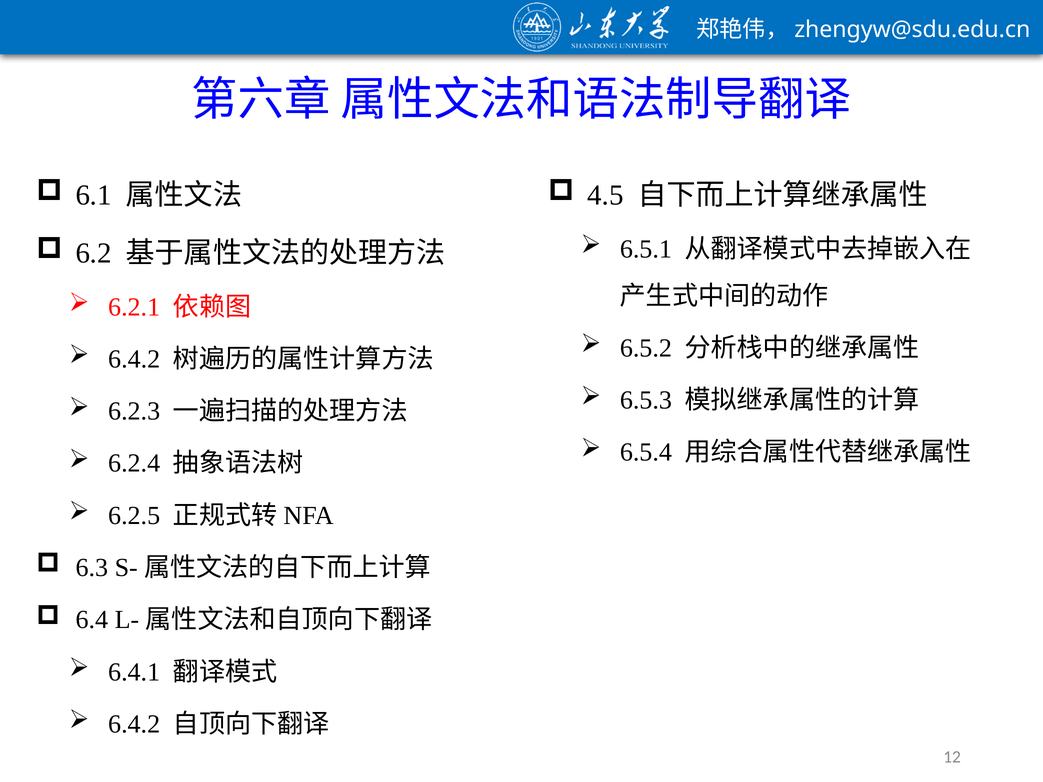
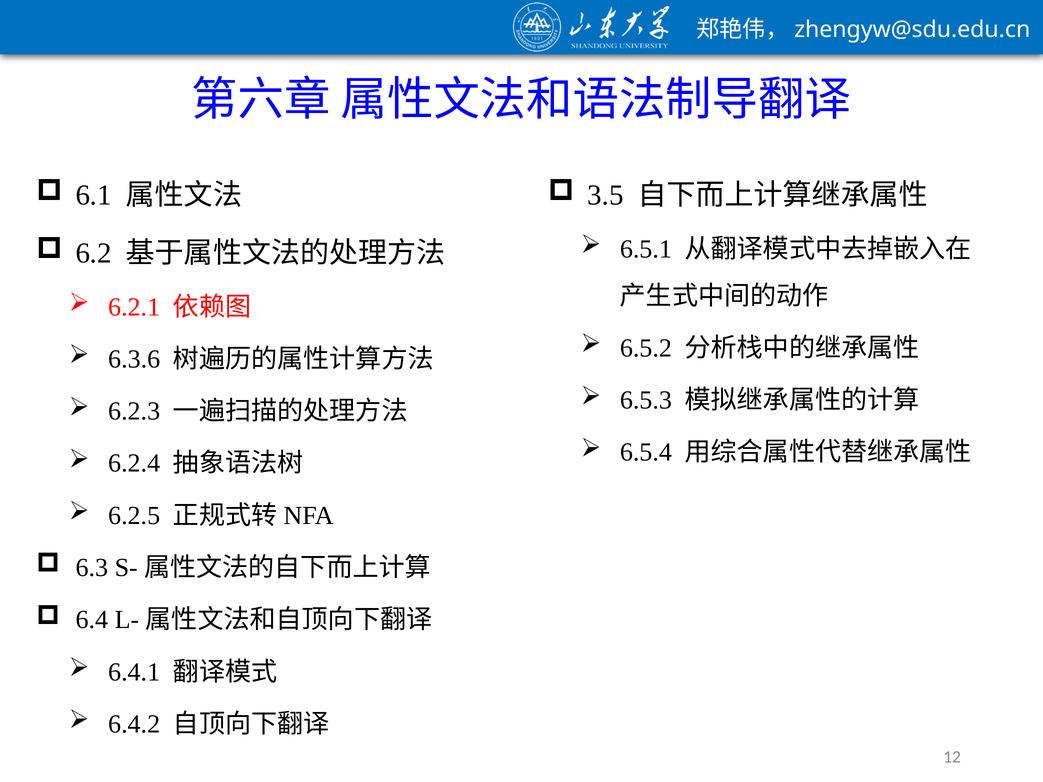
4.5: 4.5 -> 3.5
6.4.2 at (134, 359): 6.4.2 -> 6.3.6
